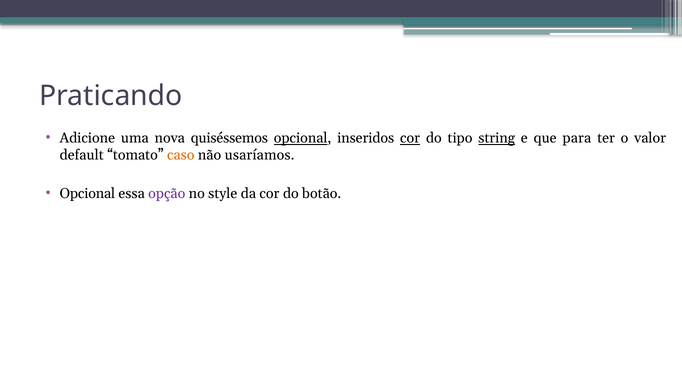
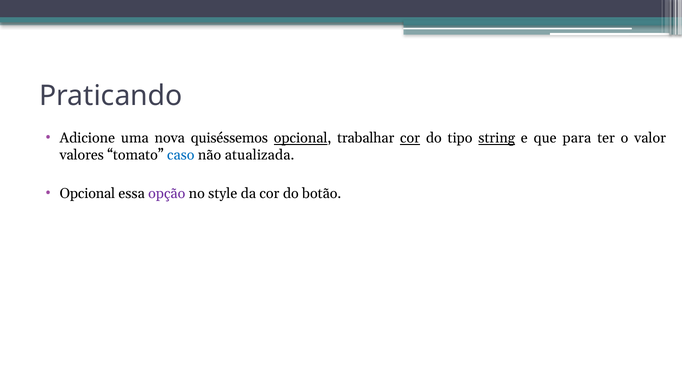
inseridos: inseridos -> trabalhar
default: default -> valores
caso colour: orange -> blue
usaríamos: usaríamos -> atualizada
